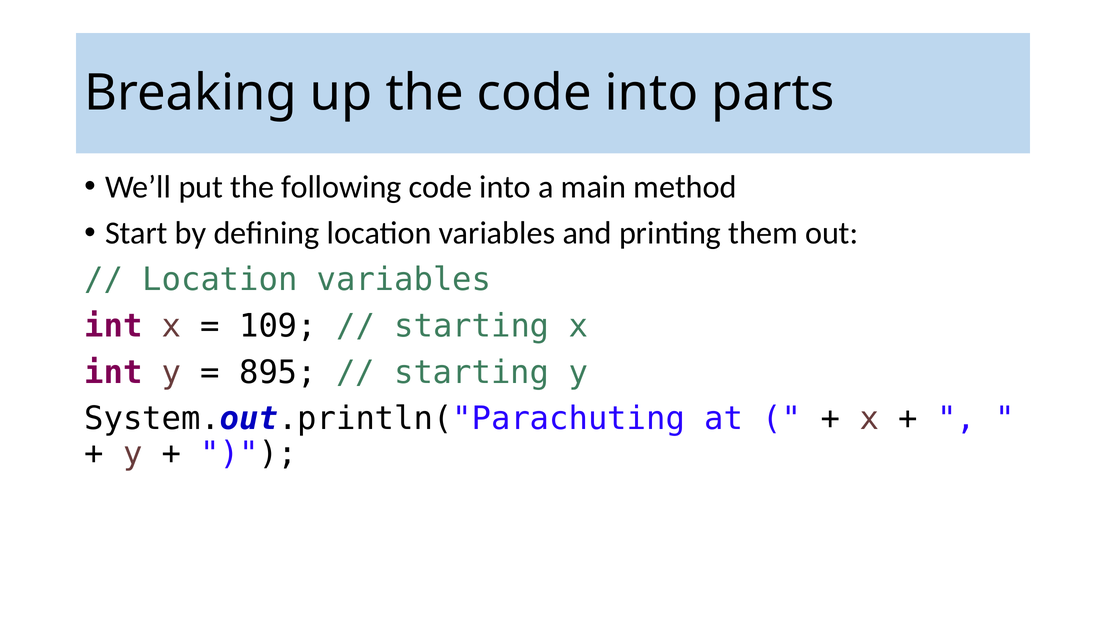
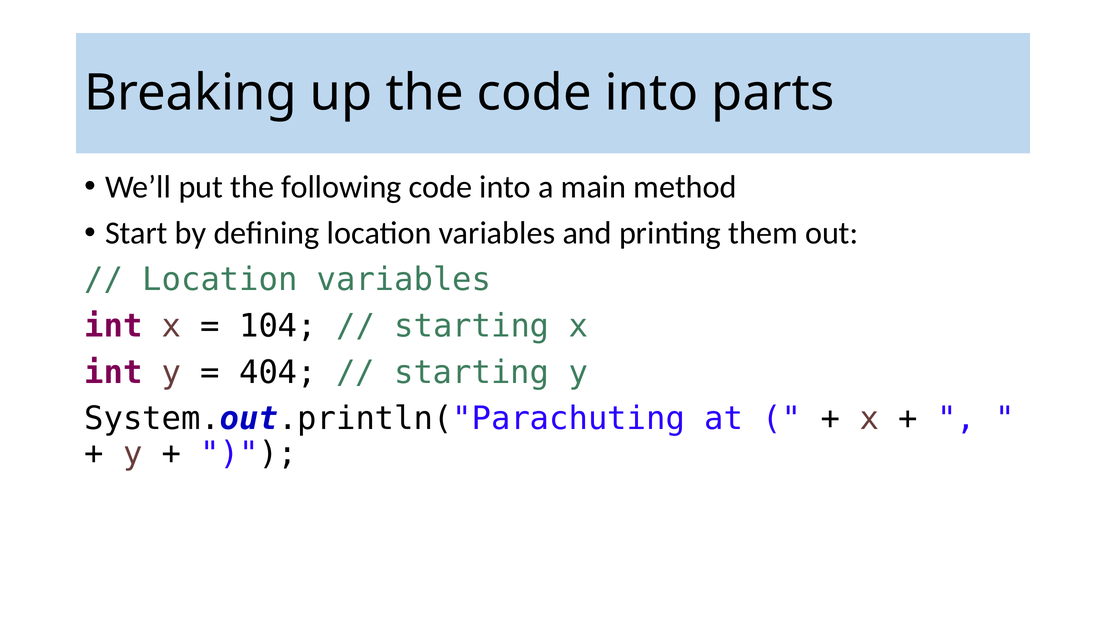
109: 109 -> 104
895: 895 -> 404
